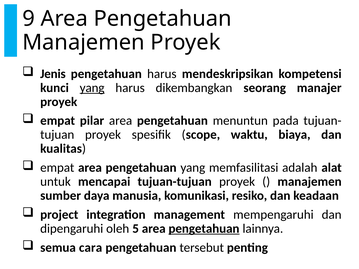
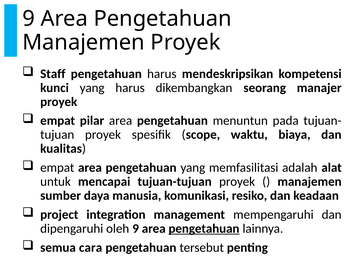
Jenis: Jenis -> Staff
yang at (92, 88) underline: present -> none
oleh 5: 5 -> 9
